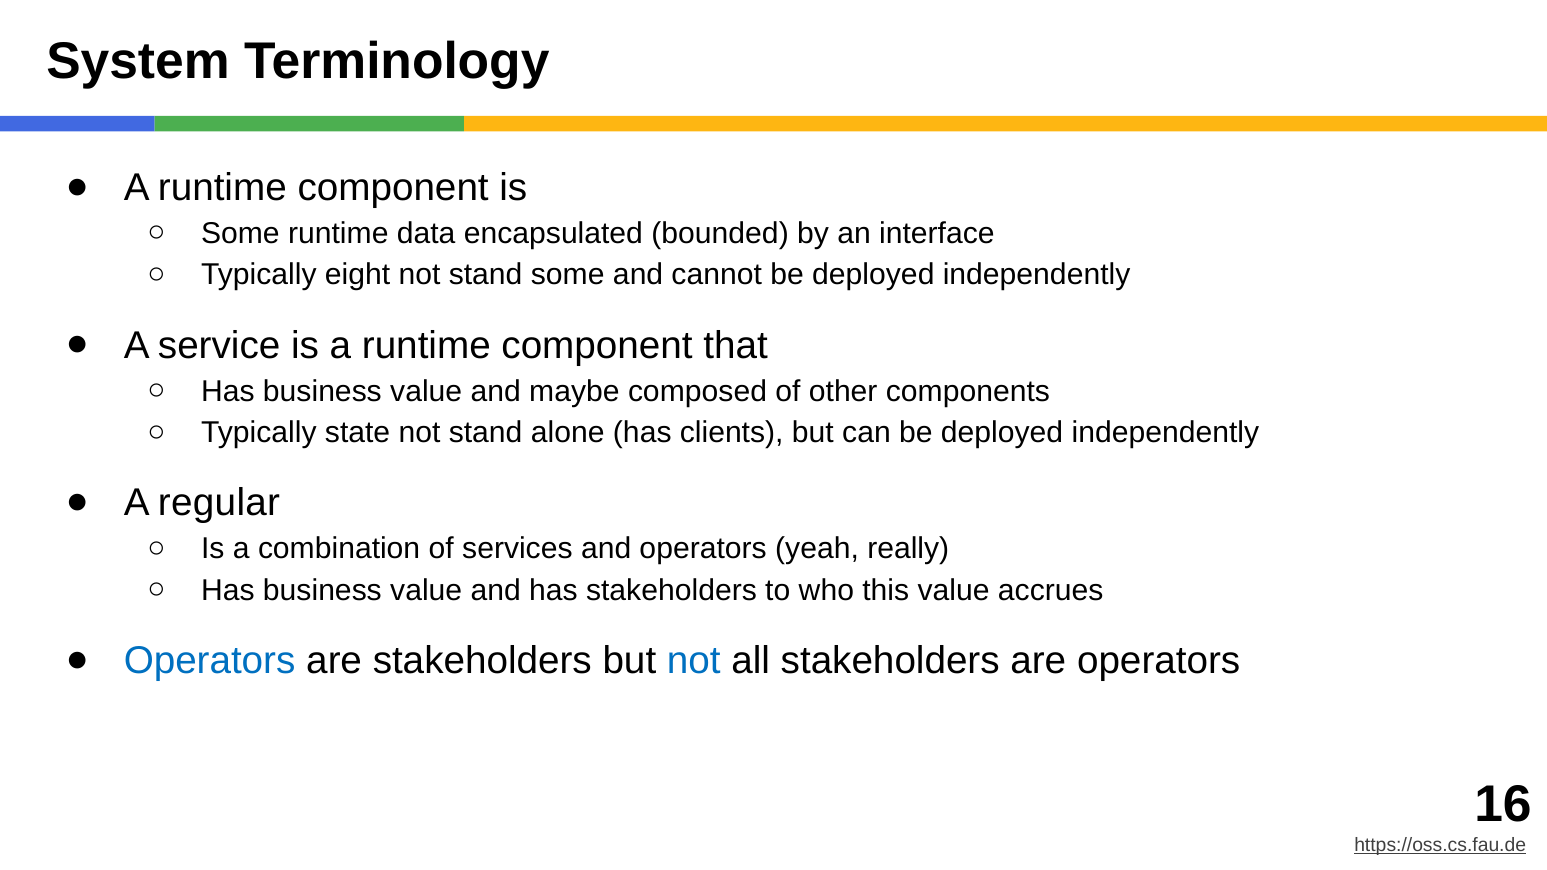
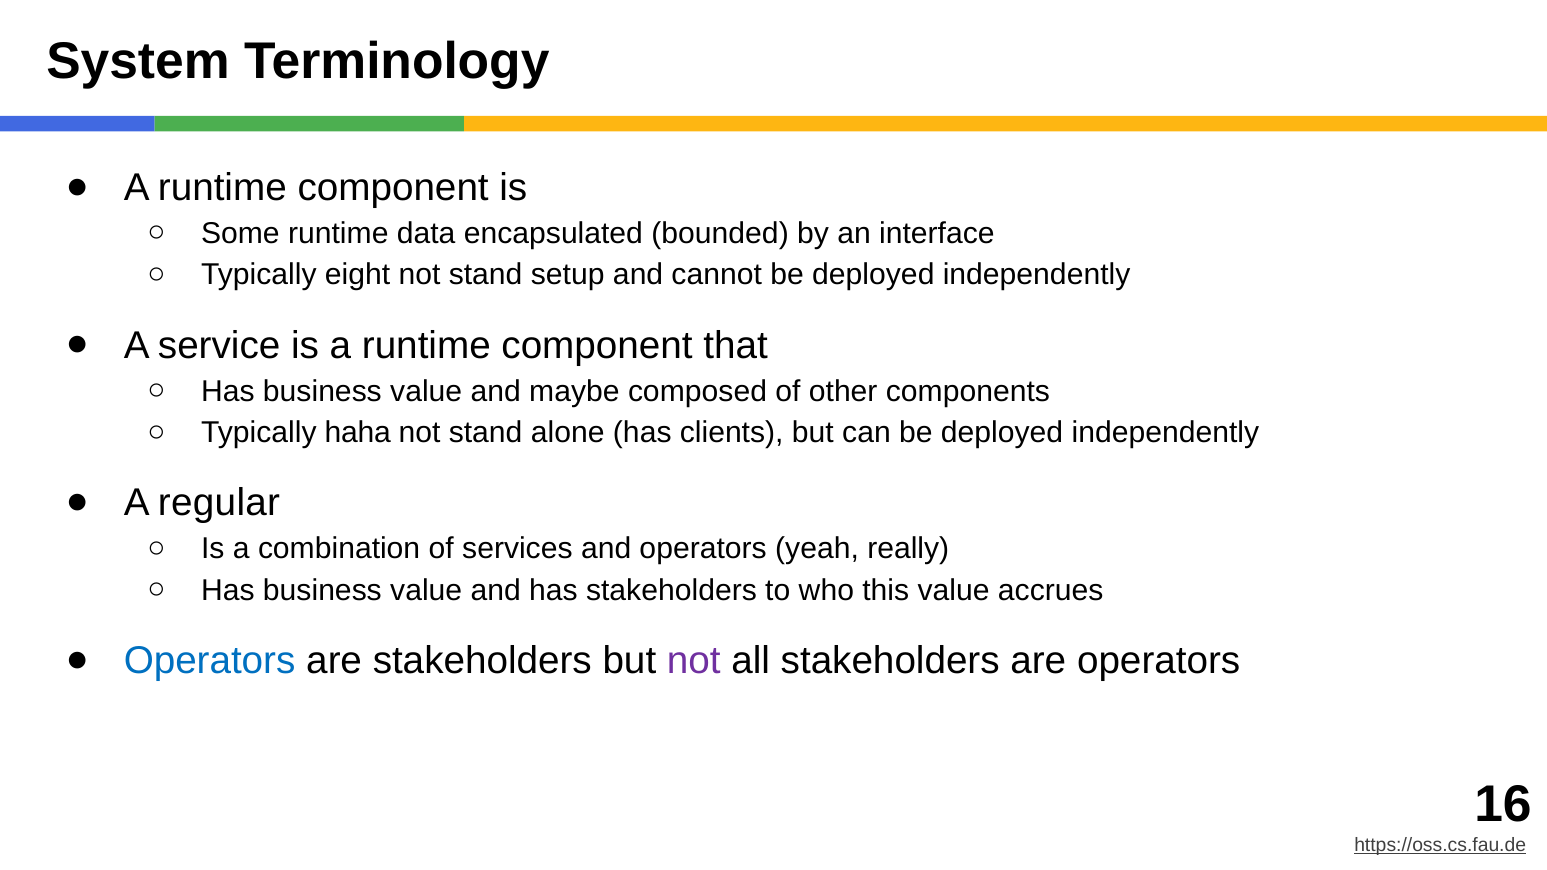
stand some: some -> setup
state: state -> haha
not at (694, 661) colour: blue -> purple
